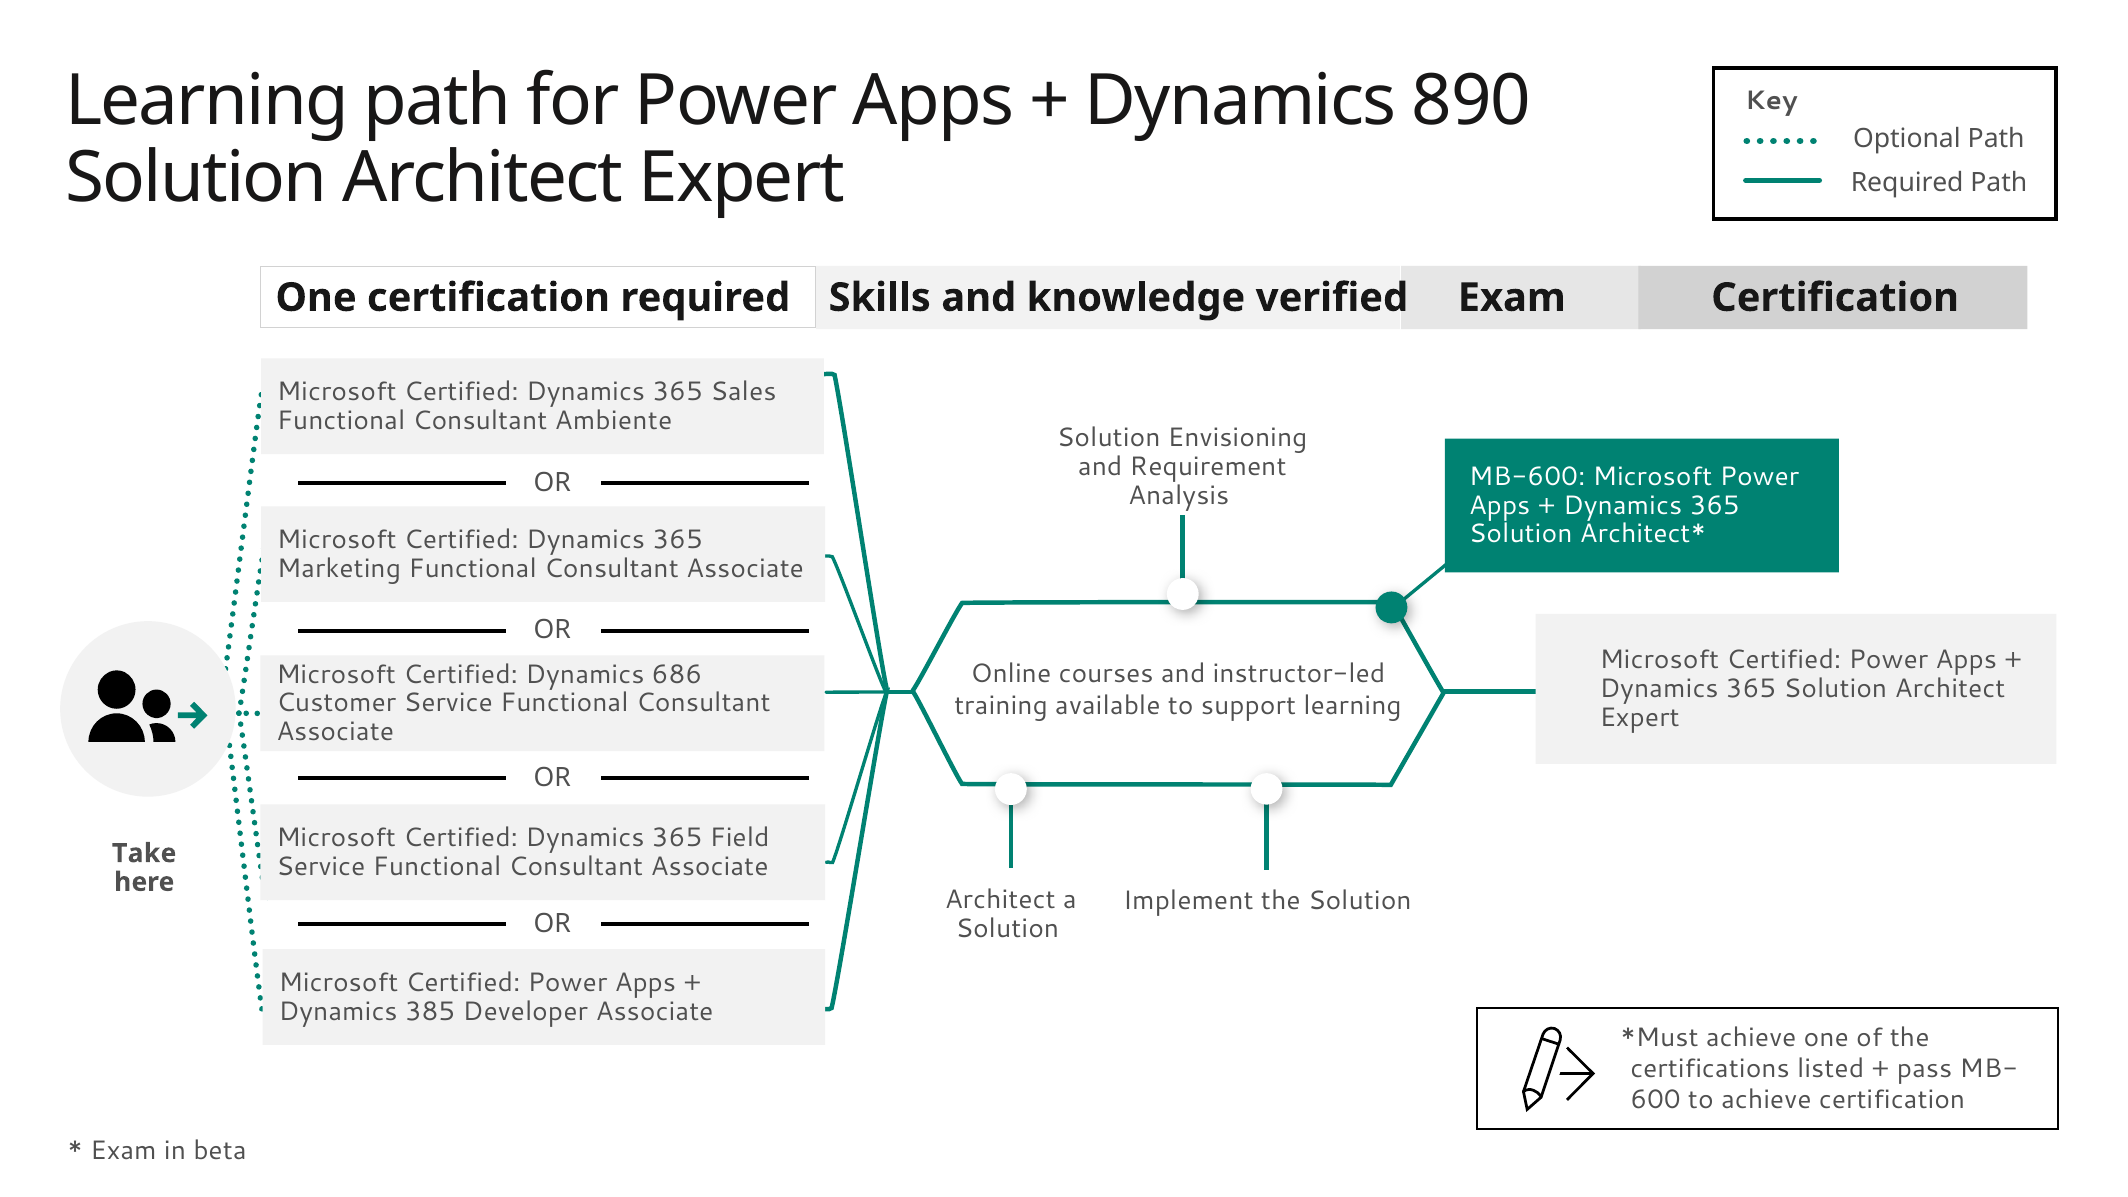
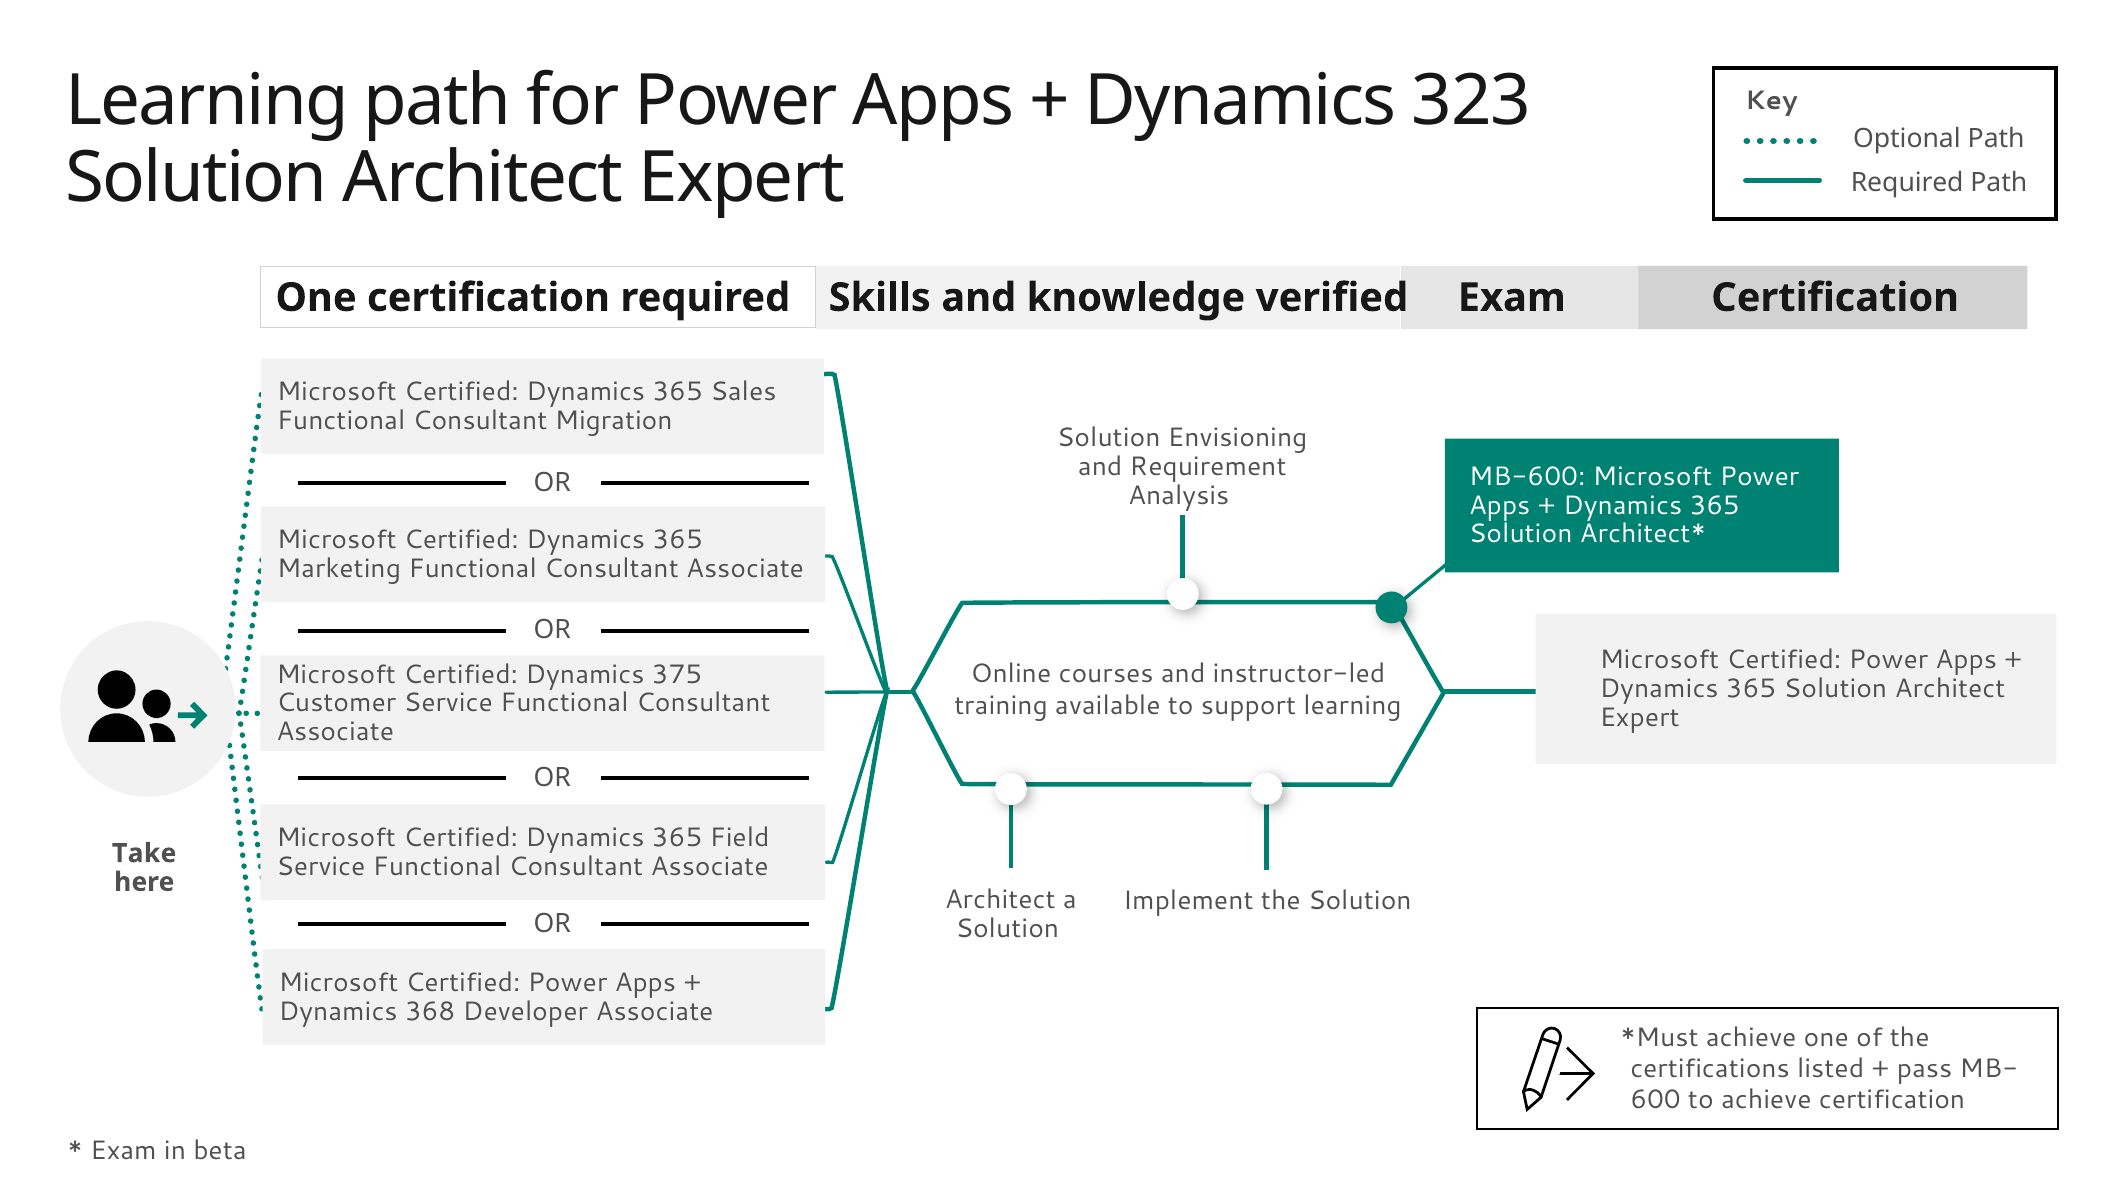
890: 890 -> 323
Ambiente: Ambiente -> Migration
686: 686 -> 375
385: 385 -> 368
